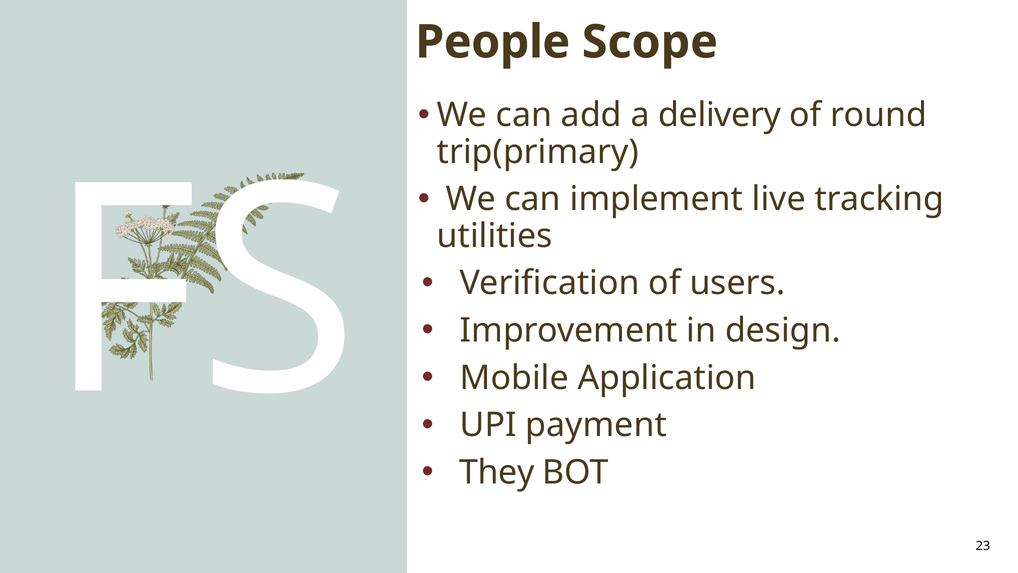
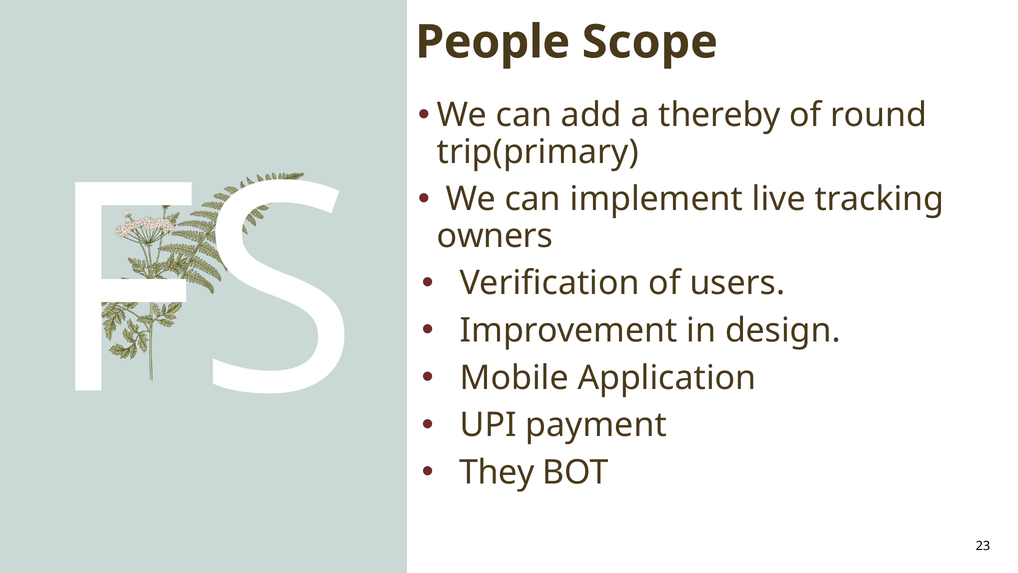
delivery: delivery -> thereby
utilities: utilities -> owners
